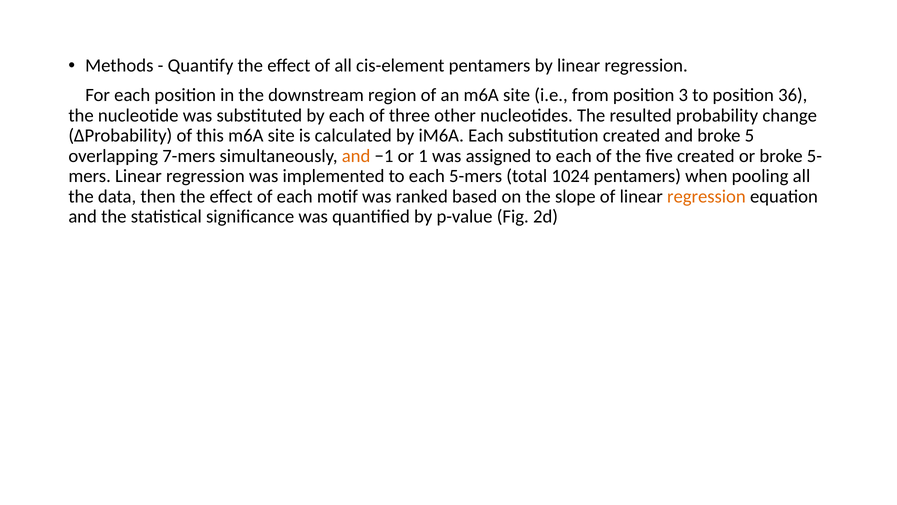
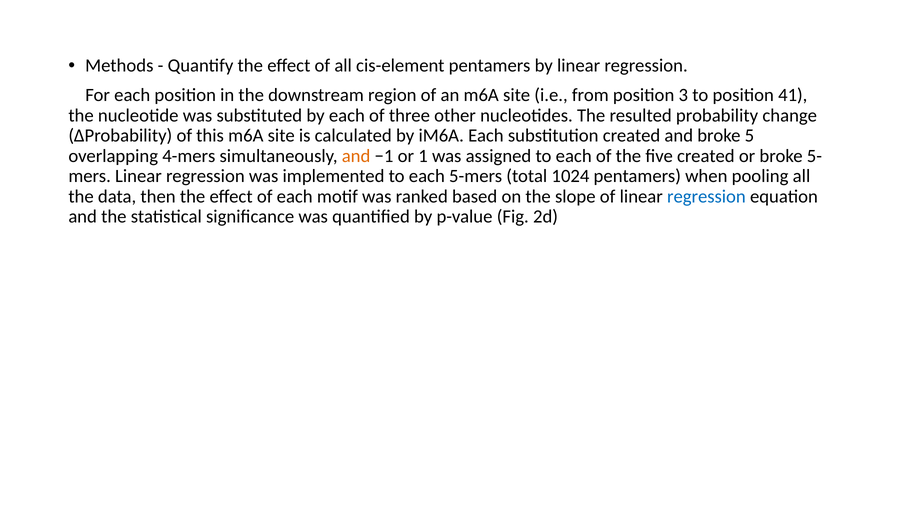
36: 36 -> 41
7-mers: 7-mers -> 4-mers
regression at (706, 196) colour: orange -> blue
